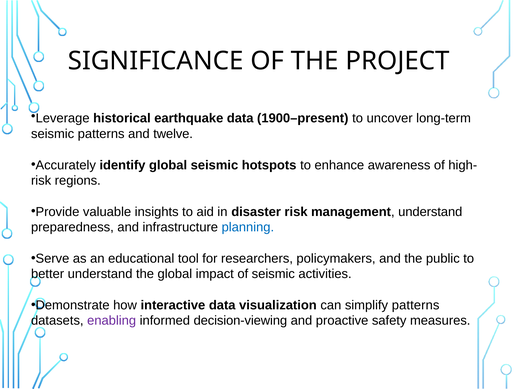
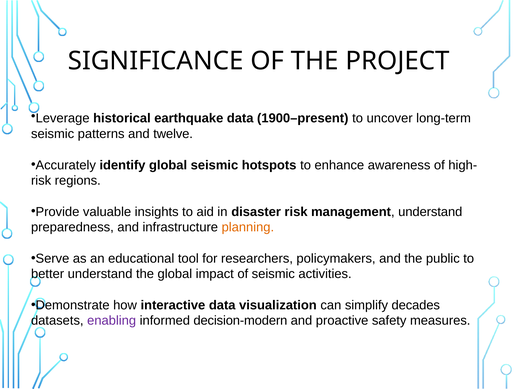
planning colour: blue -> orange
simplify patterns: patterns -> decades
decision-viewing: decision-viewing -> decision-modern
